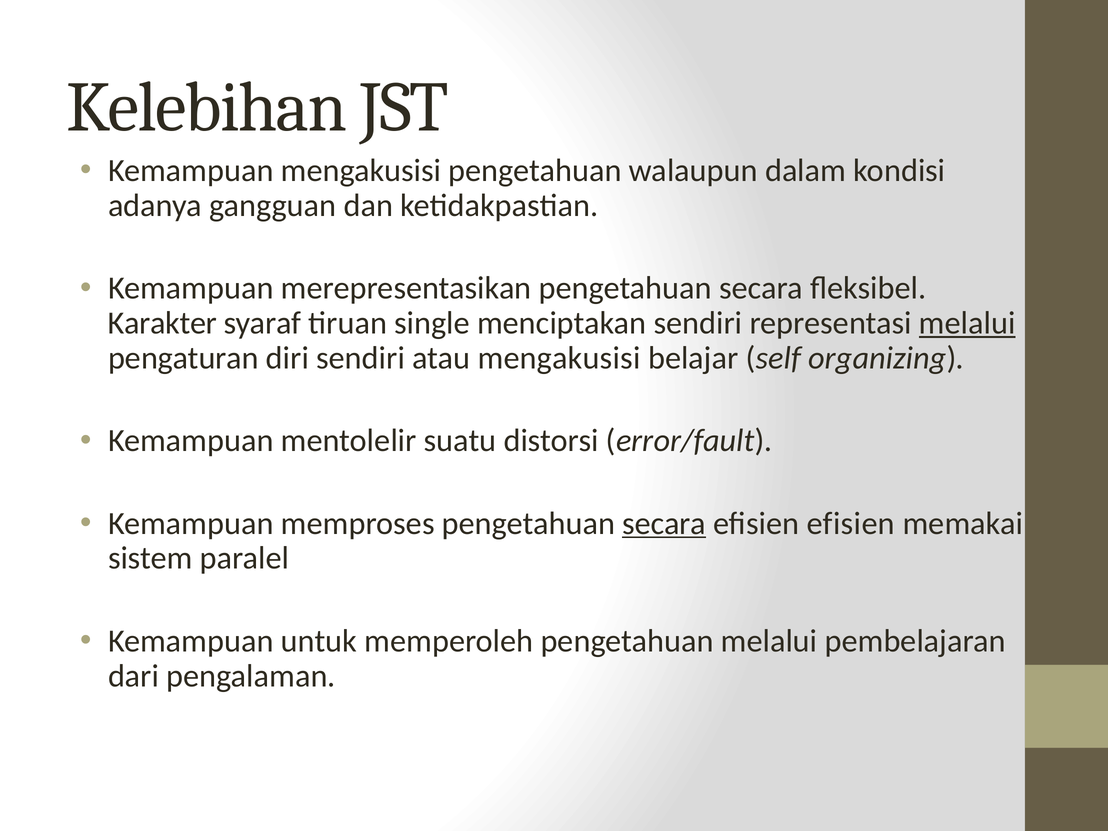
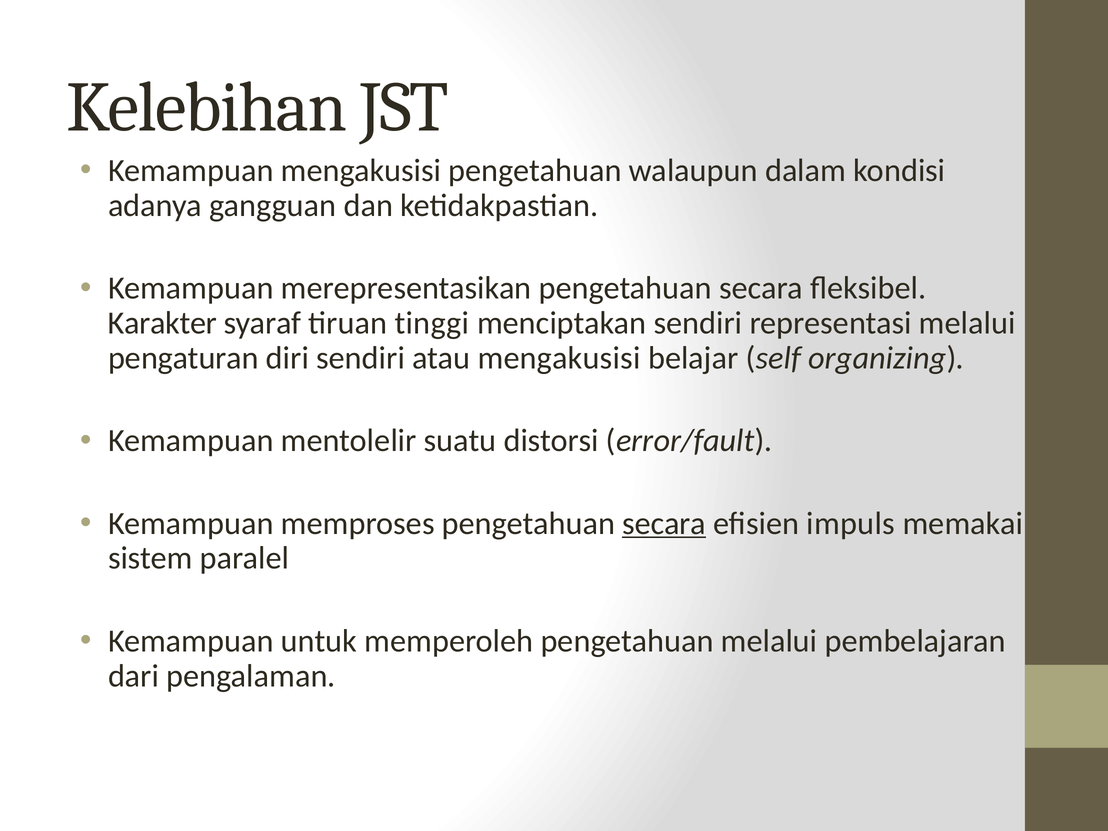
single: single -> tinggi
melalui at (967, 323) underline: present -> none
efisien efisien: efisien -> impuls
